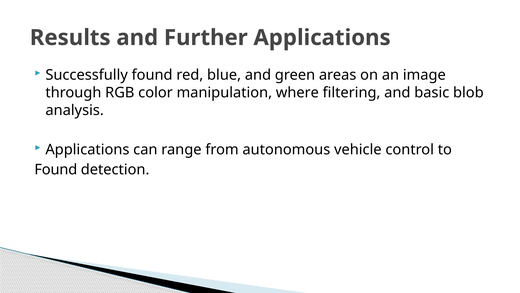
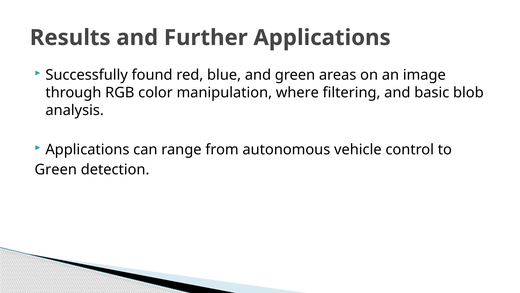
Found at (56, 169): Found -> Green
